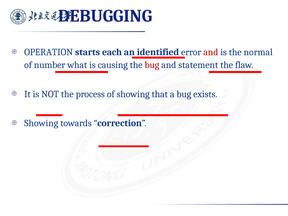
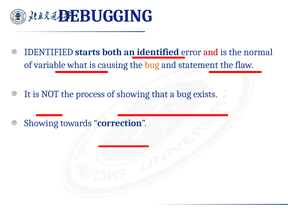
OPERATION at (49, 52): OPERATION -> IDENTIFIED
each: each -> both
number: number -> variable
bug at (152, 65) colour: red -> orange
